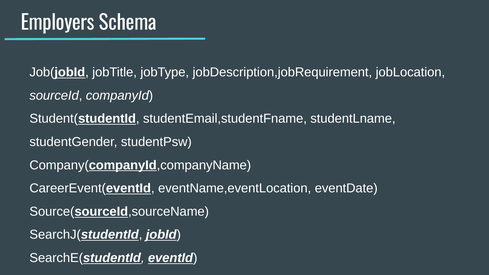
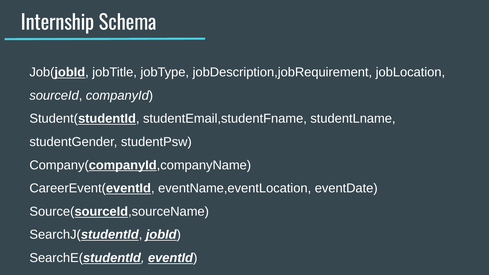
Employers: Employers -> Internship
